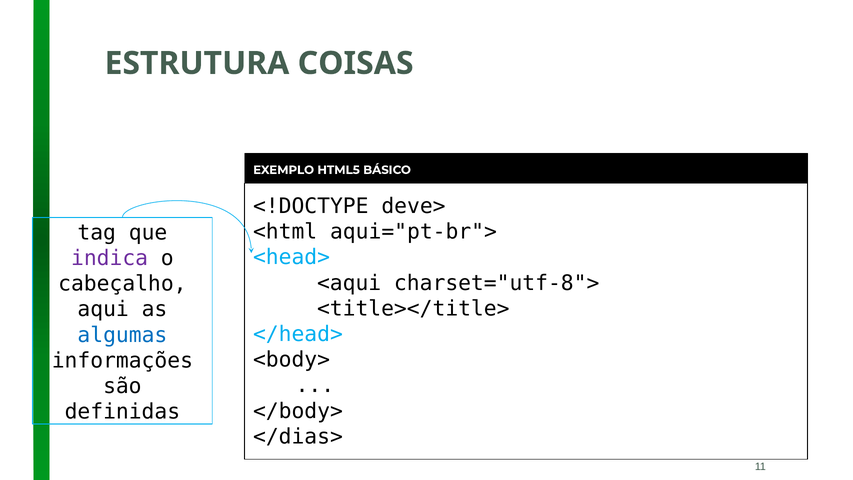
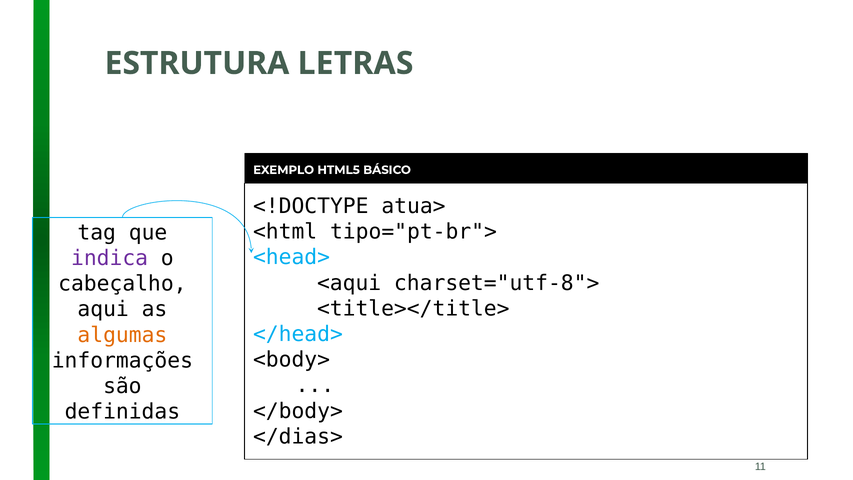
COISAS: COISAS -> LETRAS
deve>: deve> -> atua>
aqui="pt-br">: aqui="pt-br"> -> tipo="pt-br">
algumas colour: blue -> orange
